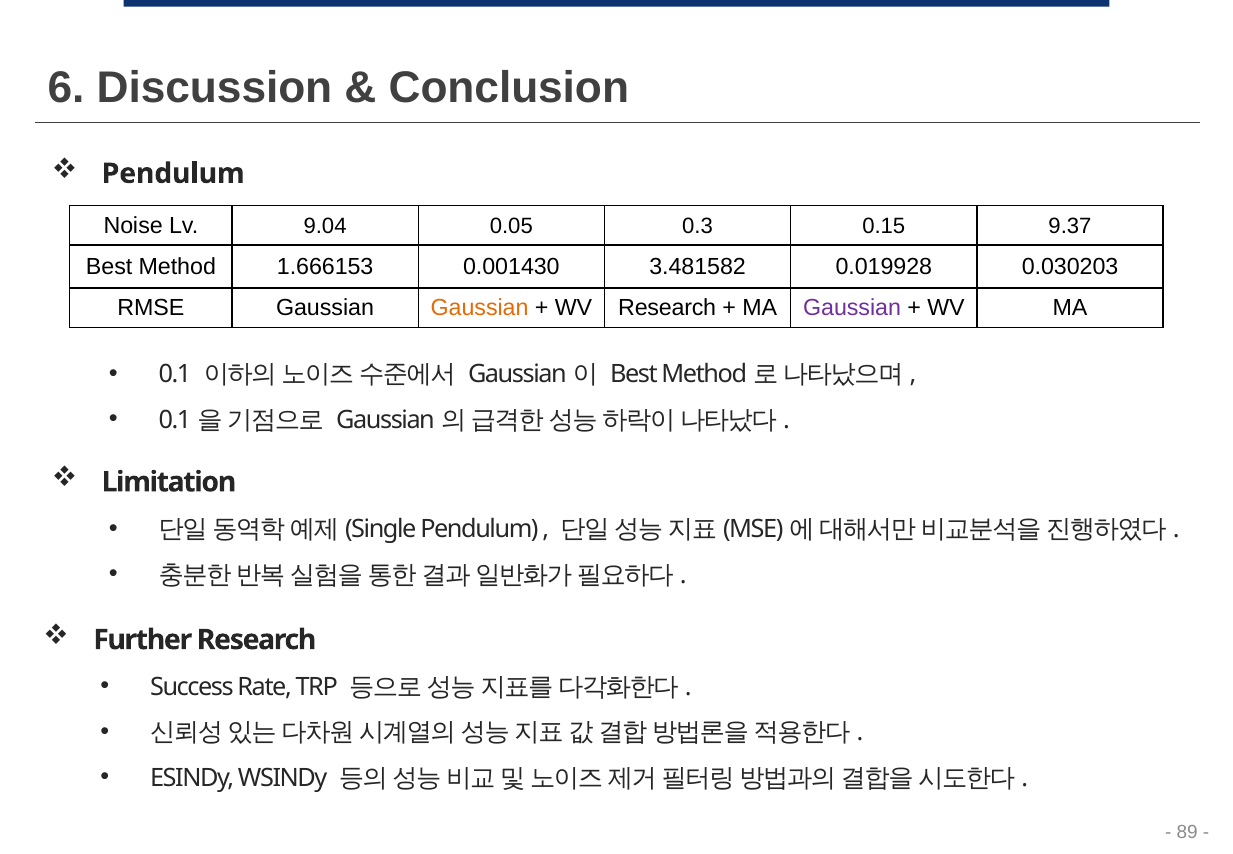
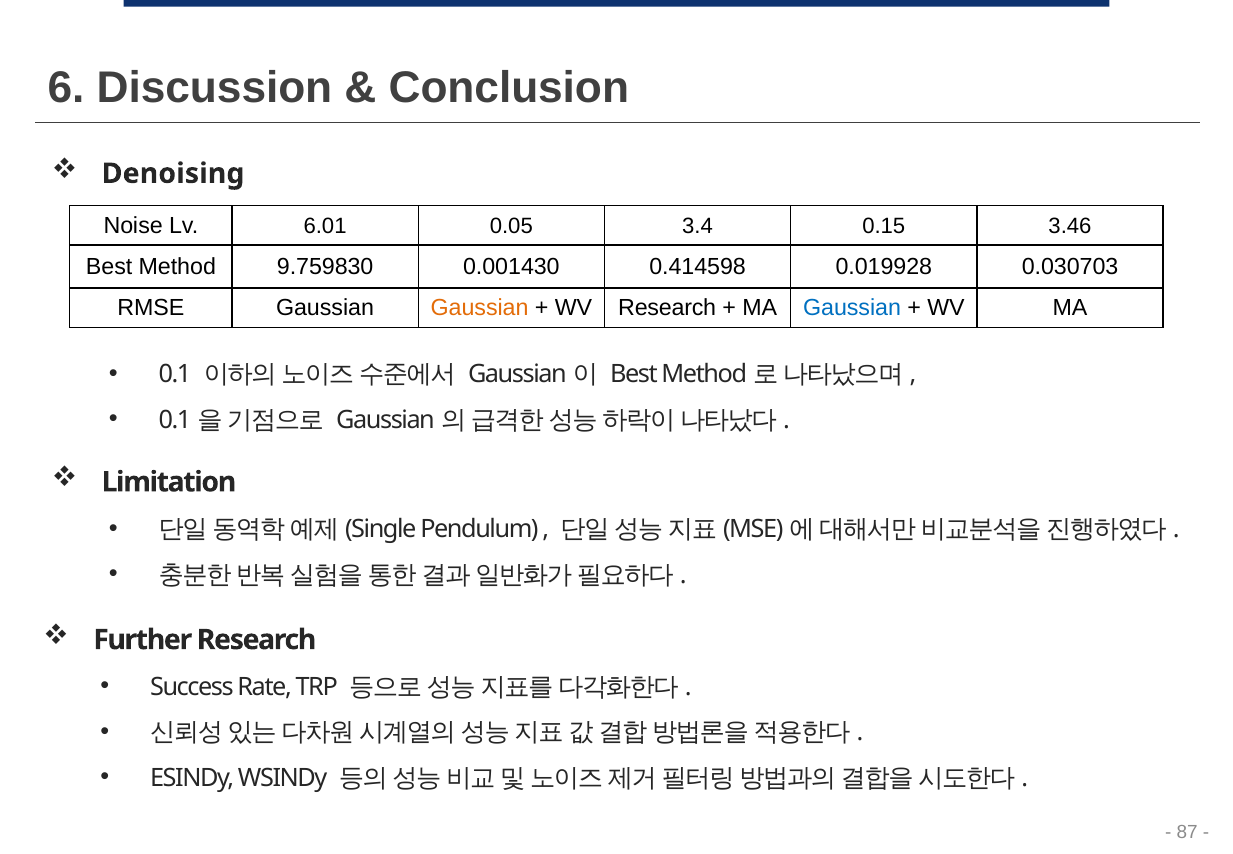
Pendulum at (173, 173): Pendulum -> Denoising
9.04: 9.04 -> 6.01
0.3: 0.3 -> 3.4
9.37: 9.37 -> 3.46
1.666153: 1.666153 -> 9.759830
3.481582: 3.481582 -> 0.414598
0.030203: 0.030203 -> 0.030703
Gaussian at (852, 308) colour: purple -> blue
89: 89 -> 87
